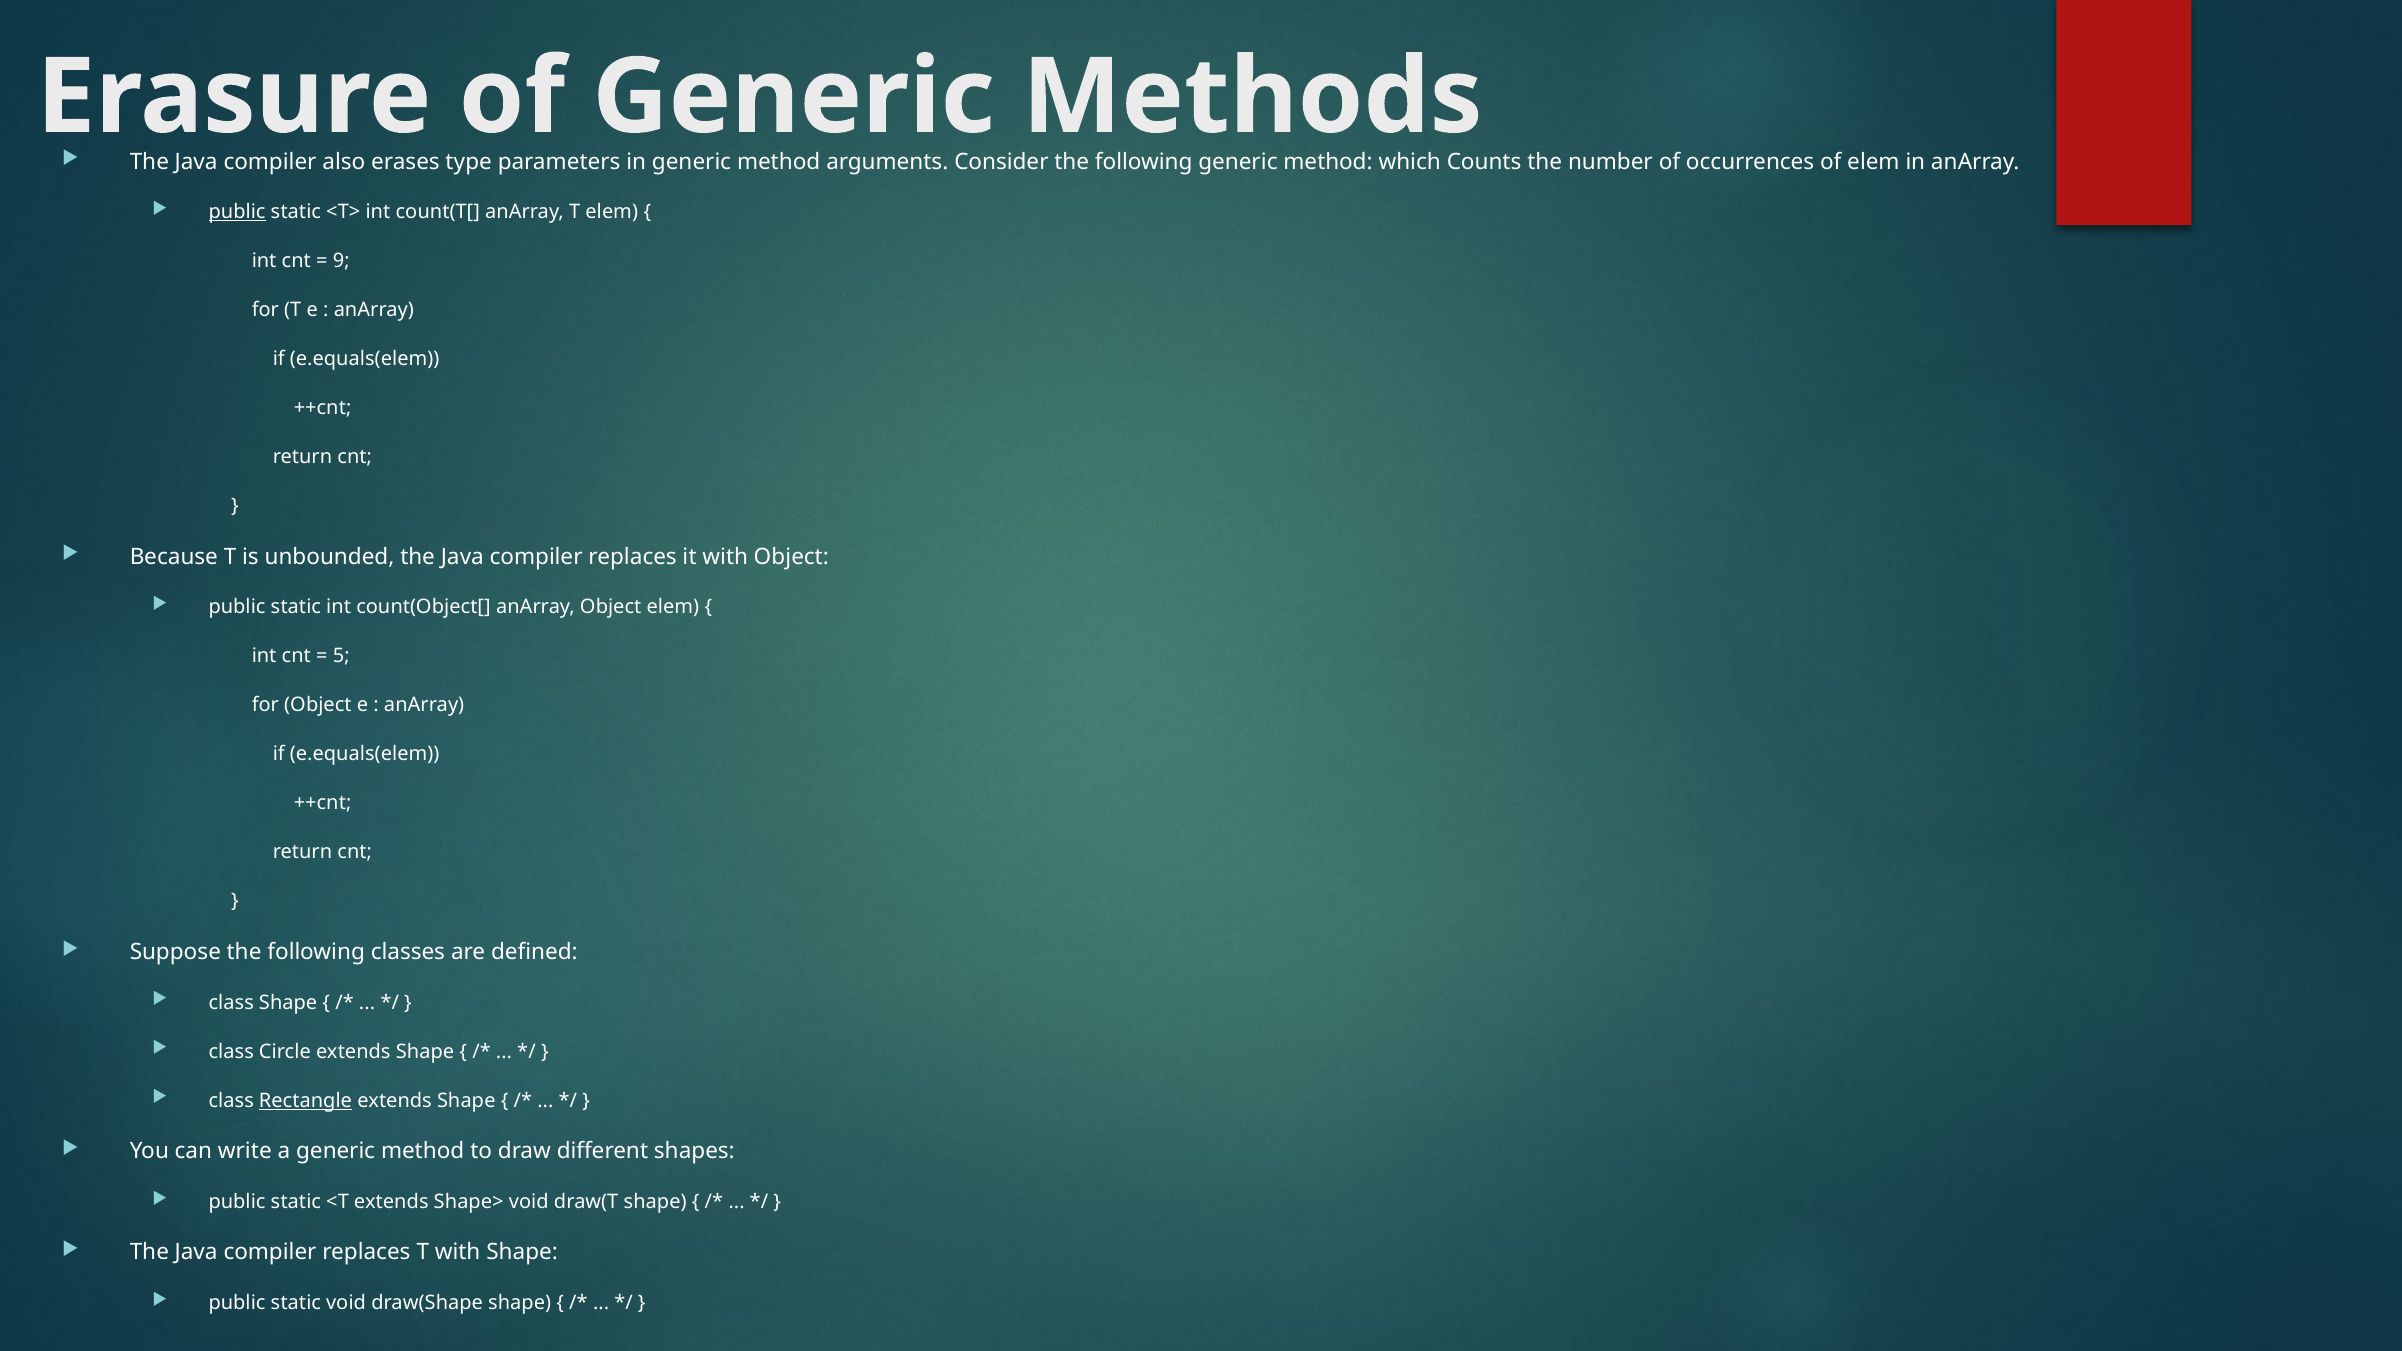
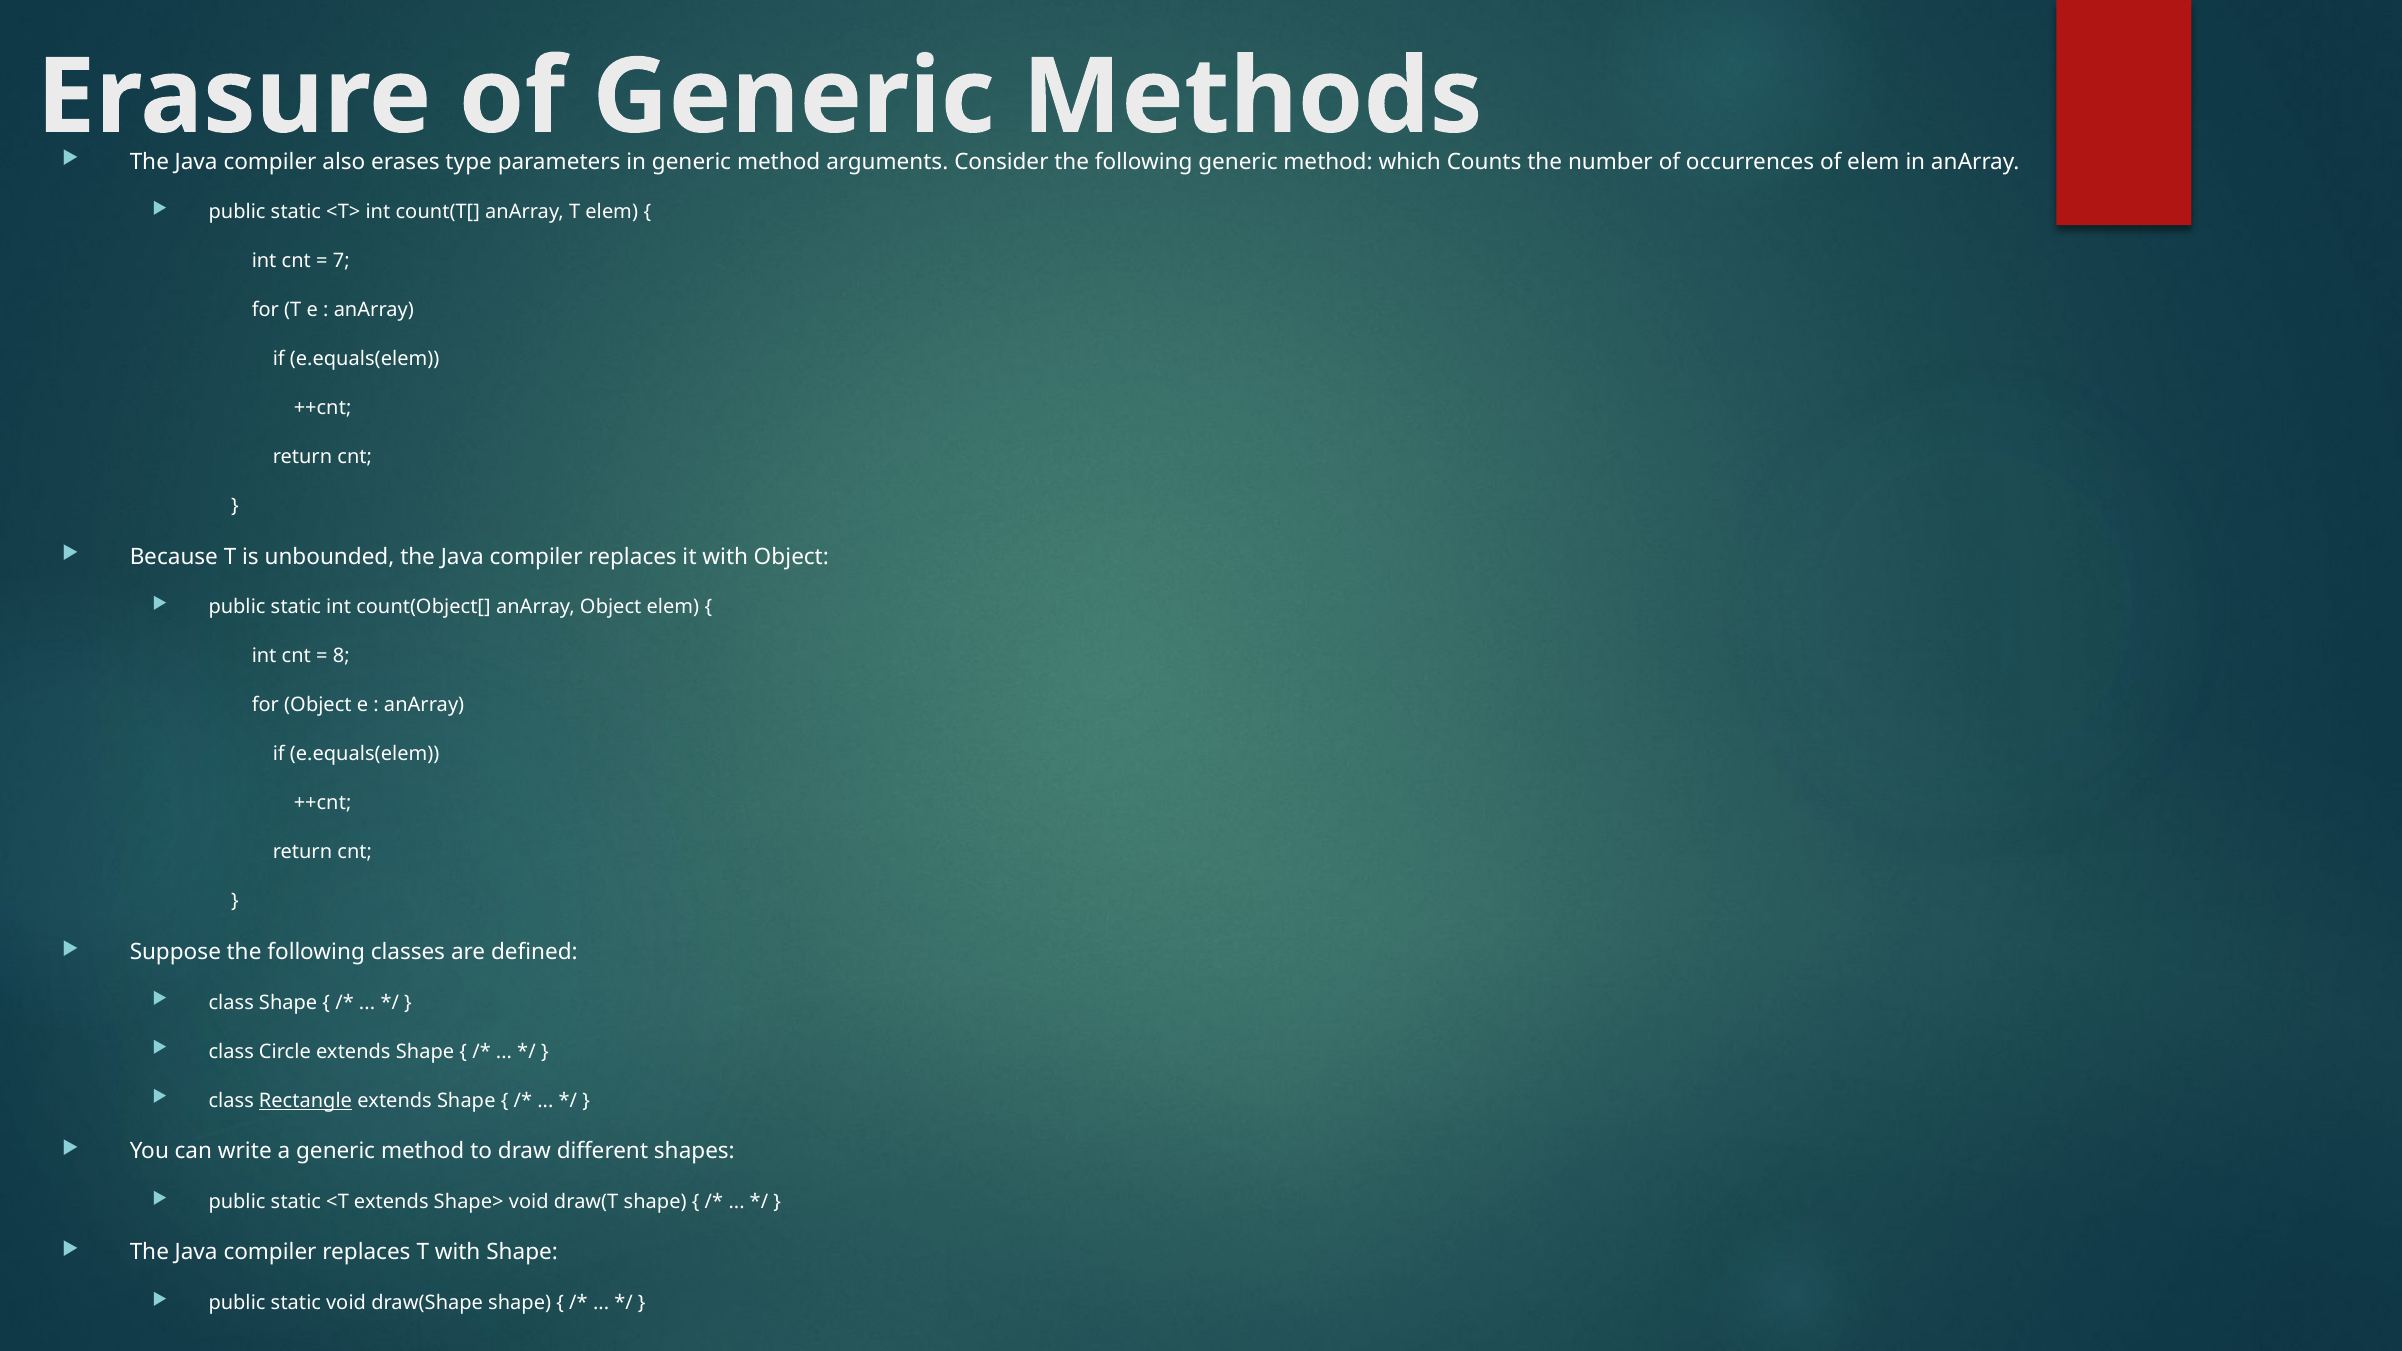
public at (237, 212) underline: present -> none
9: 9 -> 7
5: 5 -> 8
